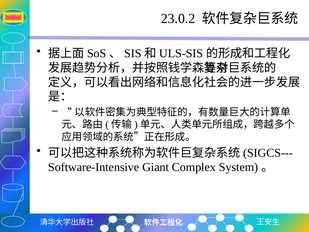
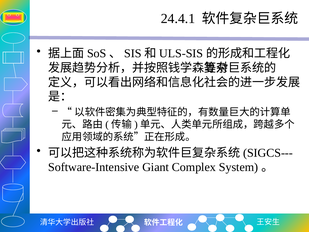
23.0.2: 23.0.2 -> 24.4.1
